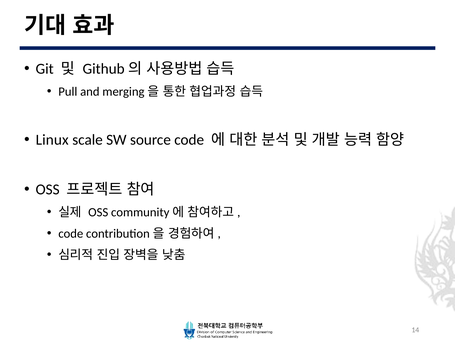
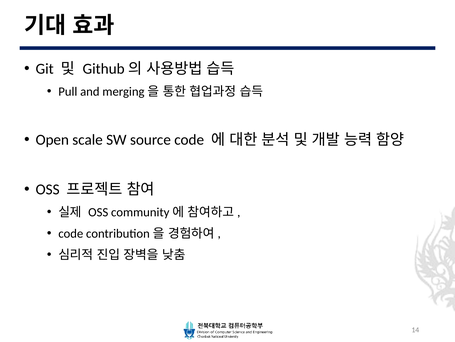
Linux: Linux -> Open
